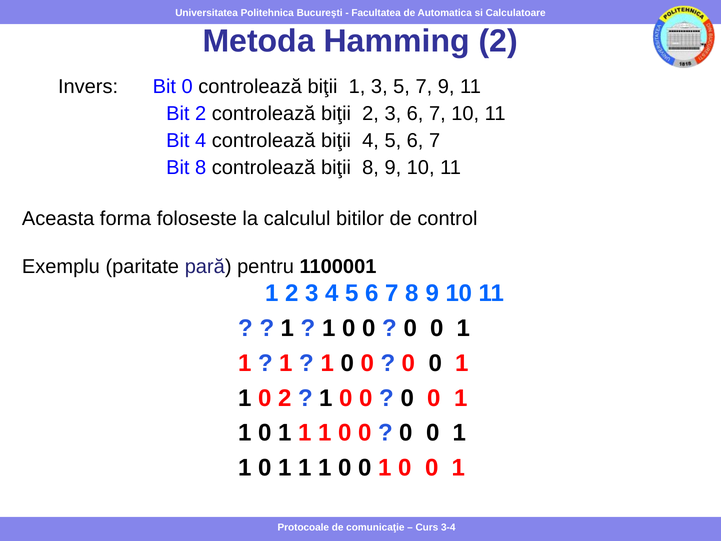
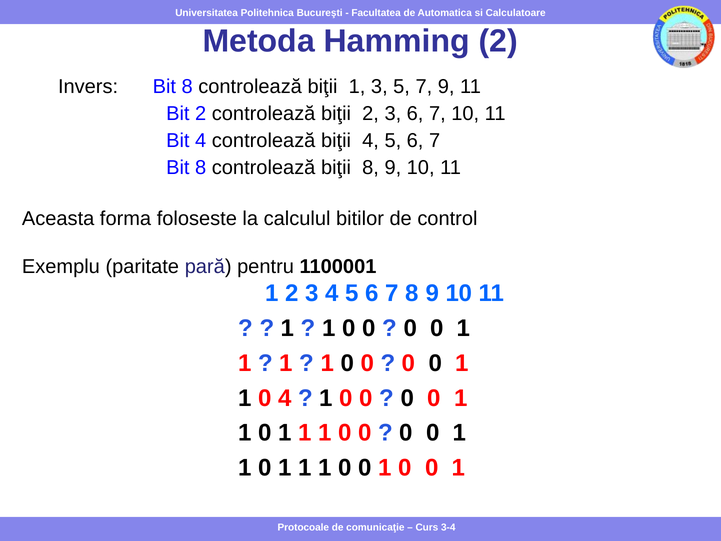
Invers Bit 0: 0 -> 8
0 2: 2 -> 4
